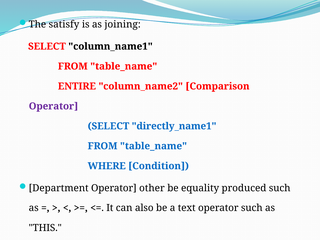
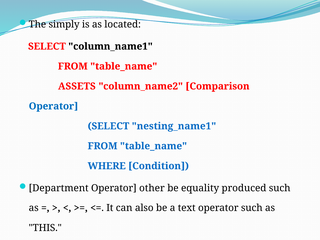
satisfy: satisfy -> simply
joining: joining -> located
ENTIRE: ENTIRE -> ASSETS
Operator at (53, 106) colour: purple -> blue
directly_name1: directly_name1 -> nesting_name1
